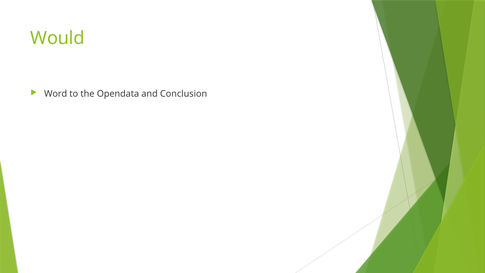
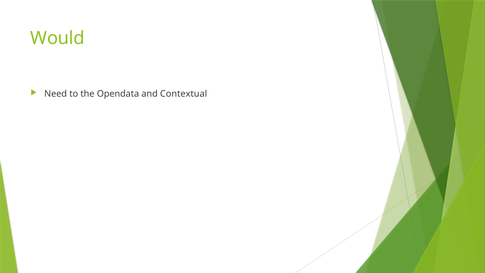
Word: Word -> Need
Conclusion: Conclusion -> Contextual
